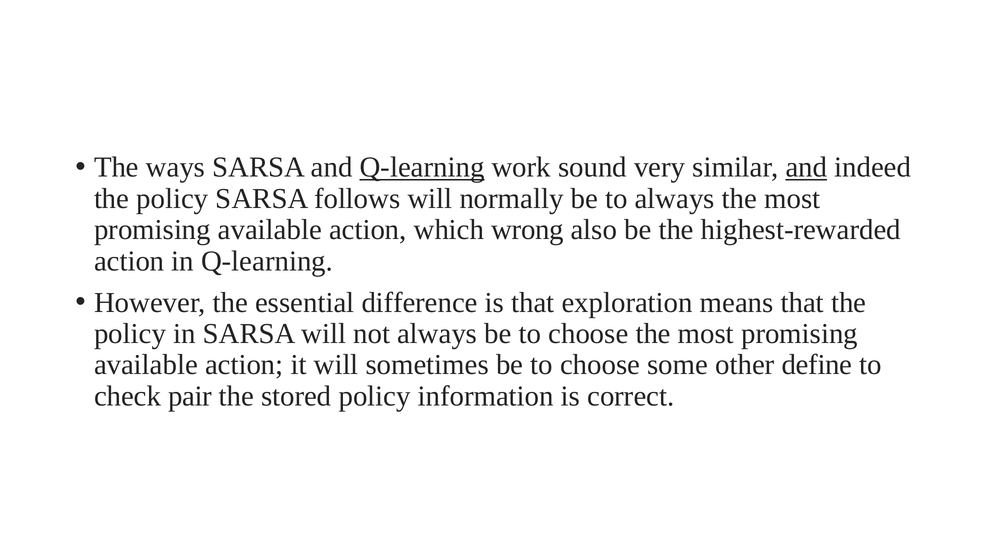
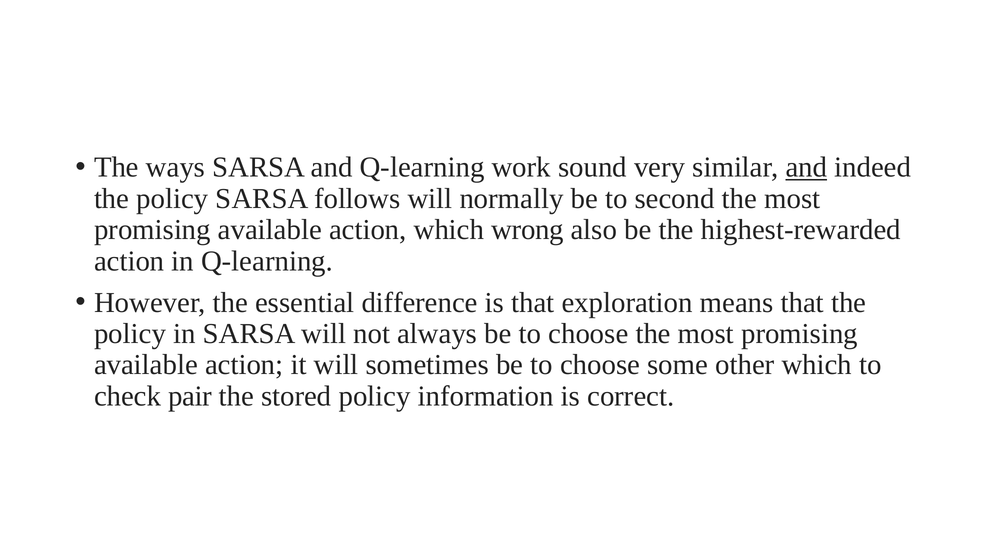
Q-learning at (422, 167) underline: present -> none
to always: always -> second
other define: define -> which
